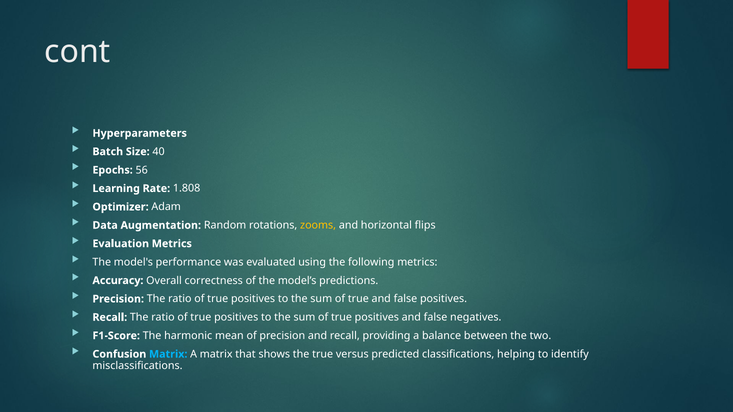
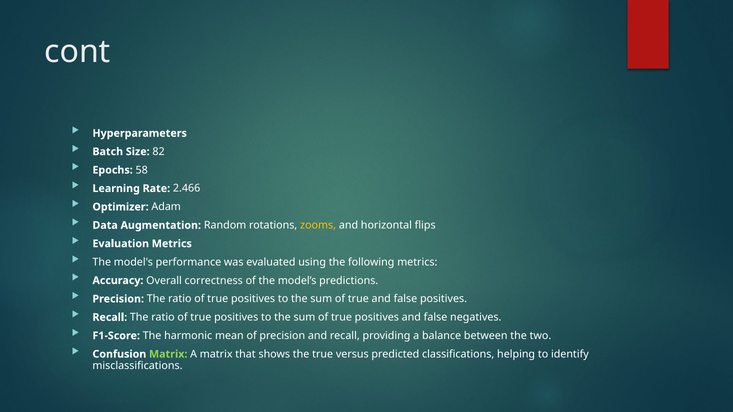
40: 40 -> 82
56: 56 -> 58
1.808: 1.808 -> 2.466
Matrix at (168, 354) colour: light blue -> light green
